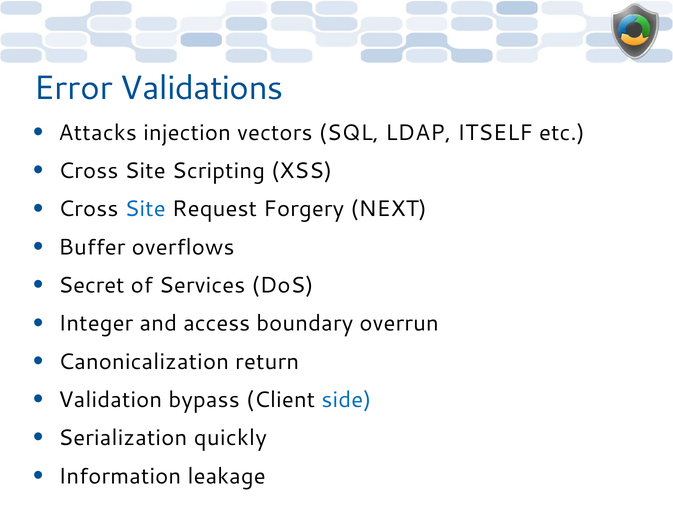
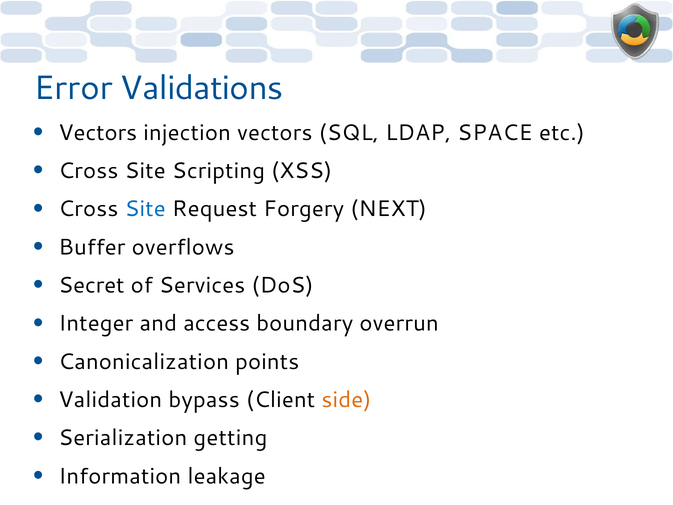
Attacks at (98, 133): Attacks -> Vectors
ITSELF: ITSELF -> SPACE
return: return -> points
side colour: blue -> orange
quickly: quickly -> getting
